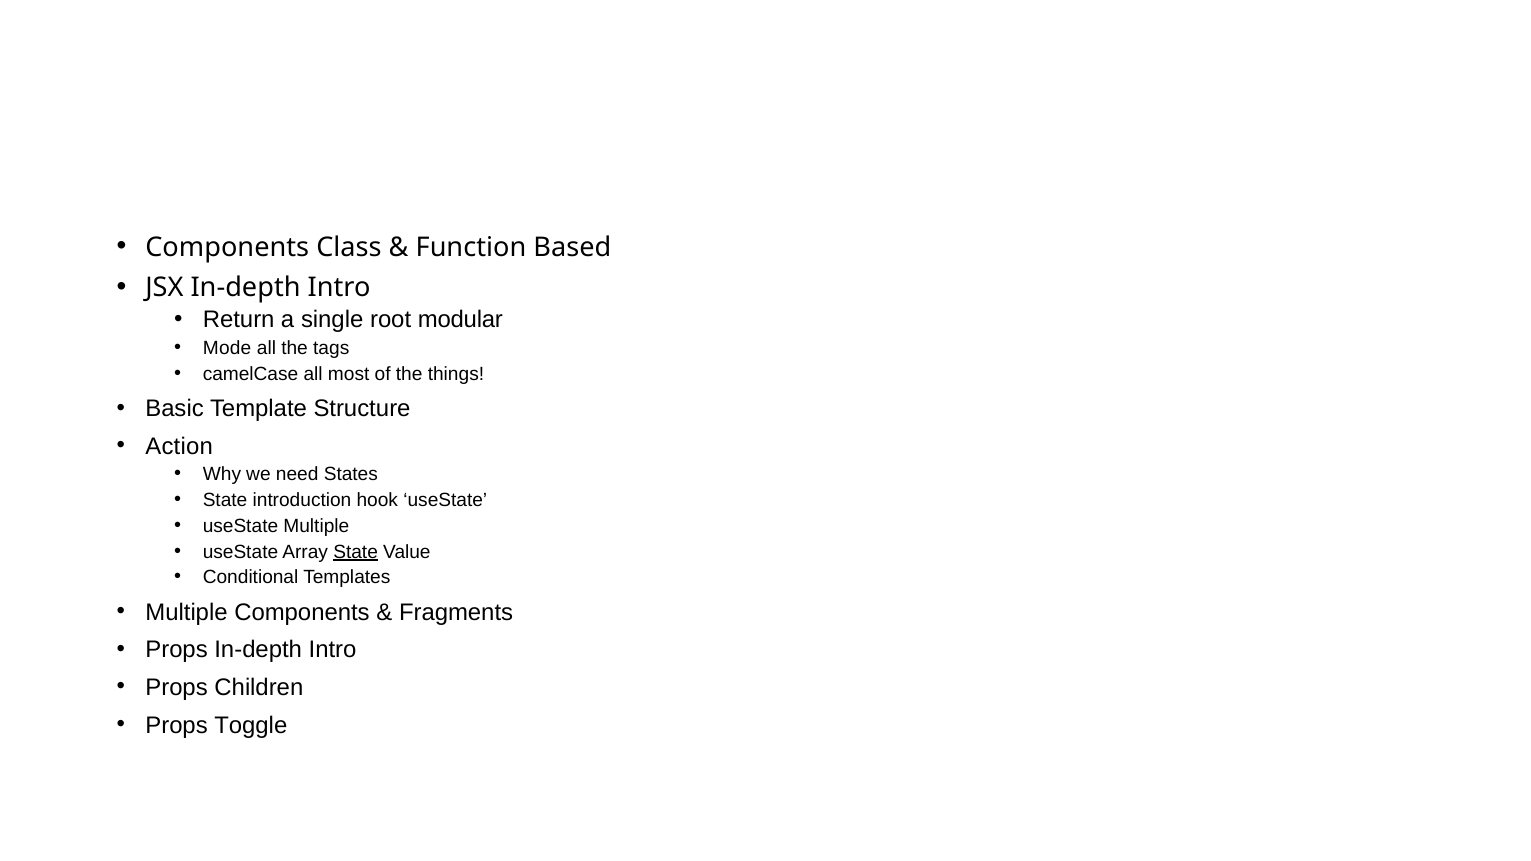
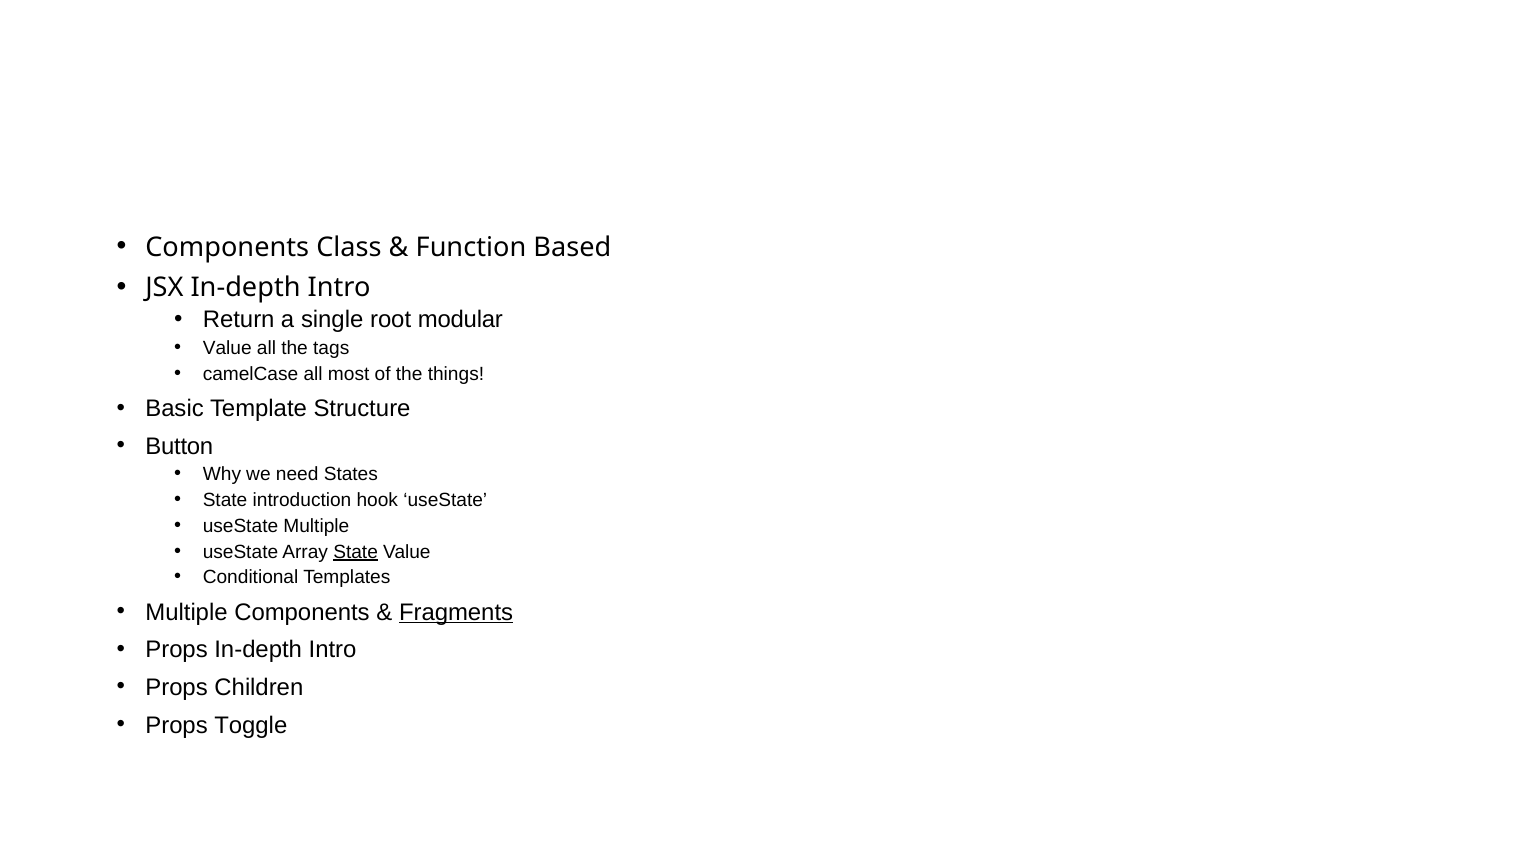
Mode at (227, 348): Mode -> Value
Action: Action -> Button
Fragments underline: none -> present
